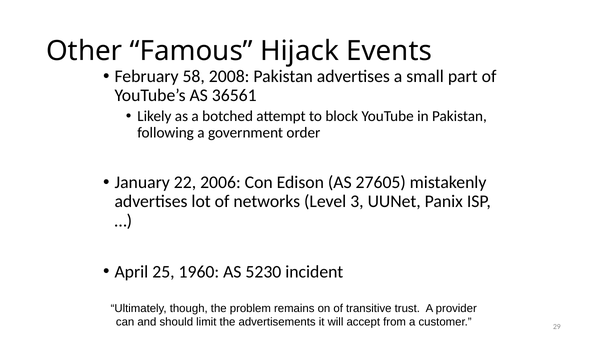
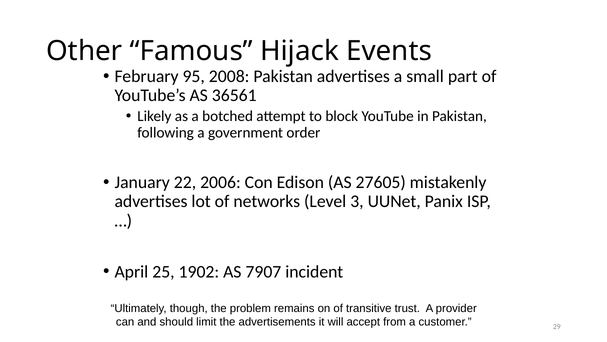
58: 58 -> 95
1960: 1960 -> 1902
5230: 5230 -> 7907
